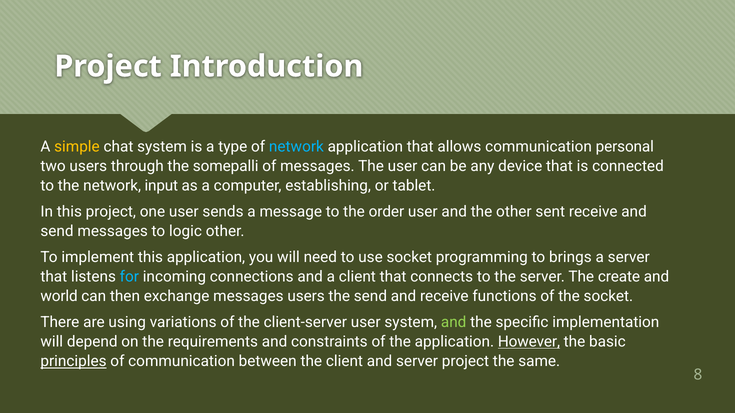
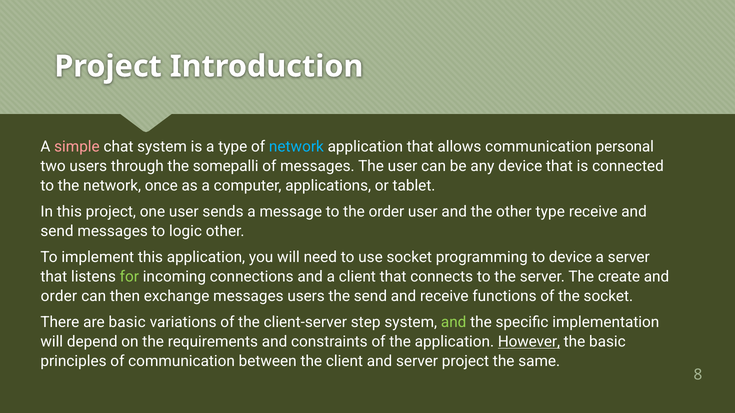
simple colour: yellow -> pink
input: input -> once
establishing: establishing -> applications
other sent: sent -> type
to brings: brings -> device
for colour: light blue -> light green
world at (59, 297): world -> order
are using: using -> basic
client-server user: user -> step
principles underline: present -> none
